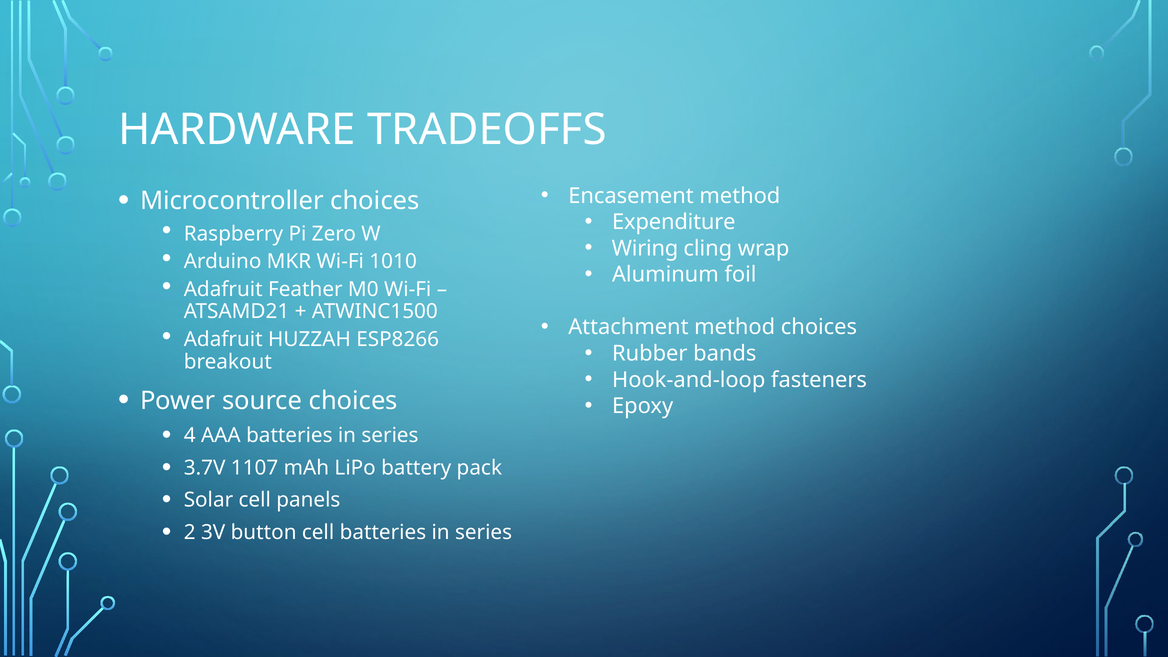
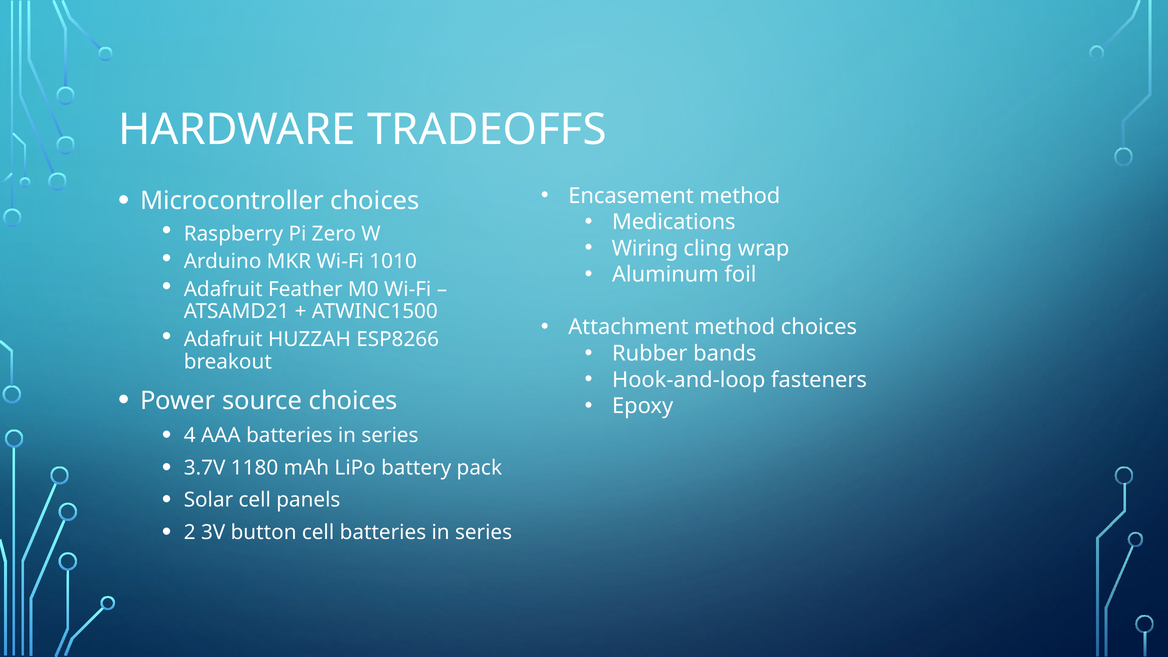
Expenditure: Expenditure -> Medications
1107: 1107 -> 1180
